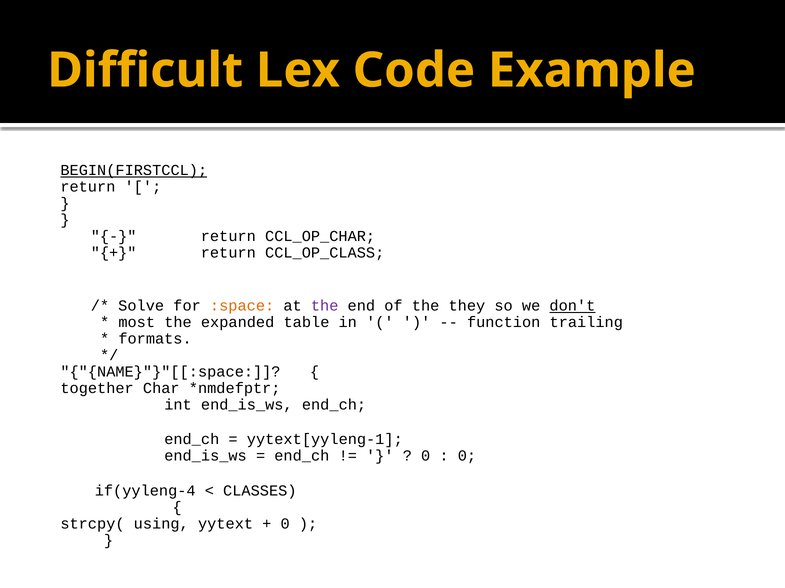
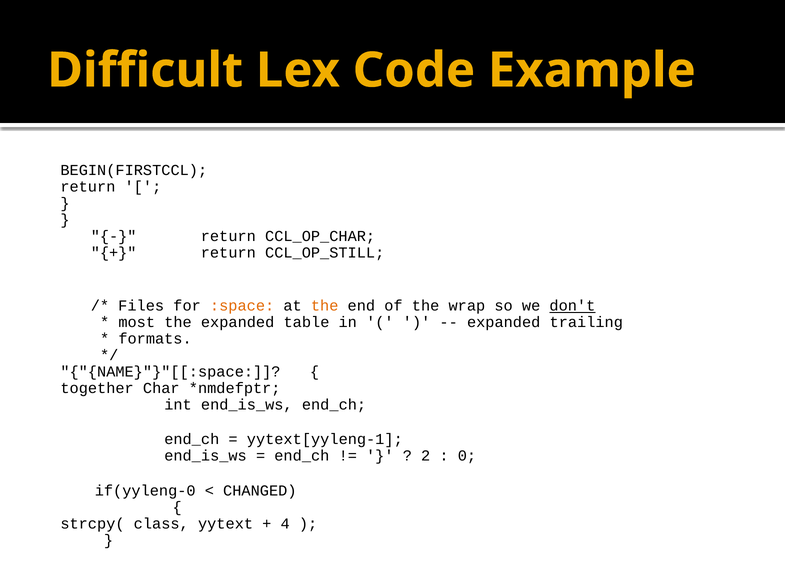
BEGIN(FIRSTCCL underline: present -> none
CCL_OP_CLASS: CCL_OP_CLASS -> CCL_OP_STILL
Solve: Solve -> Files
the at (325, 306) colour: purple -> orange
they: they -> wrap
function at (504, 323): function -> expanded
0 at (426, 457): 0 -> 2
if(yyleng-4: if(yyleng-4 -> if(yyleng-0
CLASSES: CLASSES -> CHANGED
using: using -> class
0 at (285, 524): 0 -> 4
